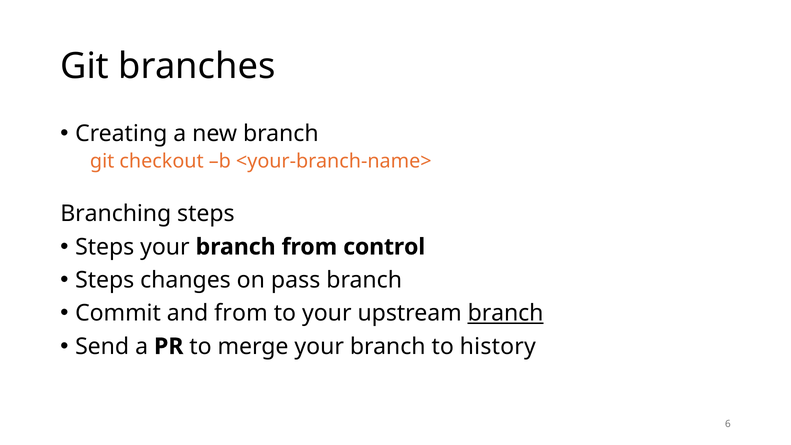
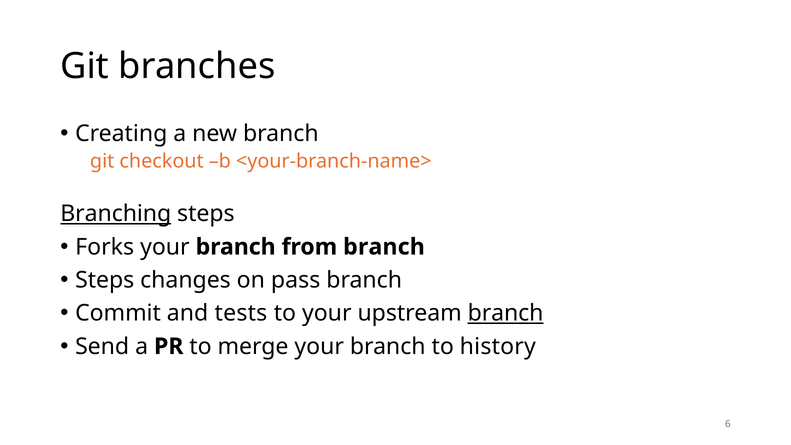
Branching underline: none -> present
Steps at (105, 247): Steps -> Forks
from control: control -> branch
and from: from -> tests
